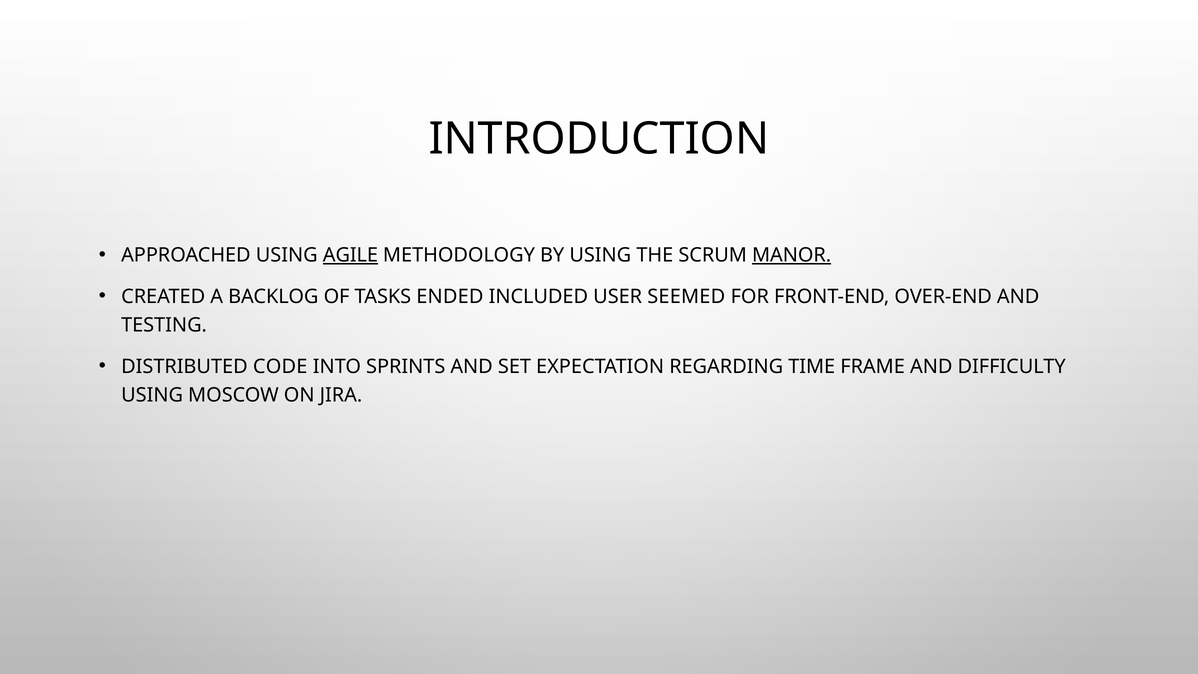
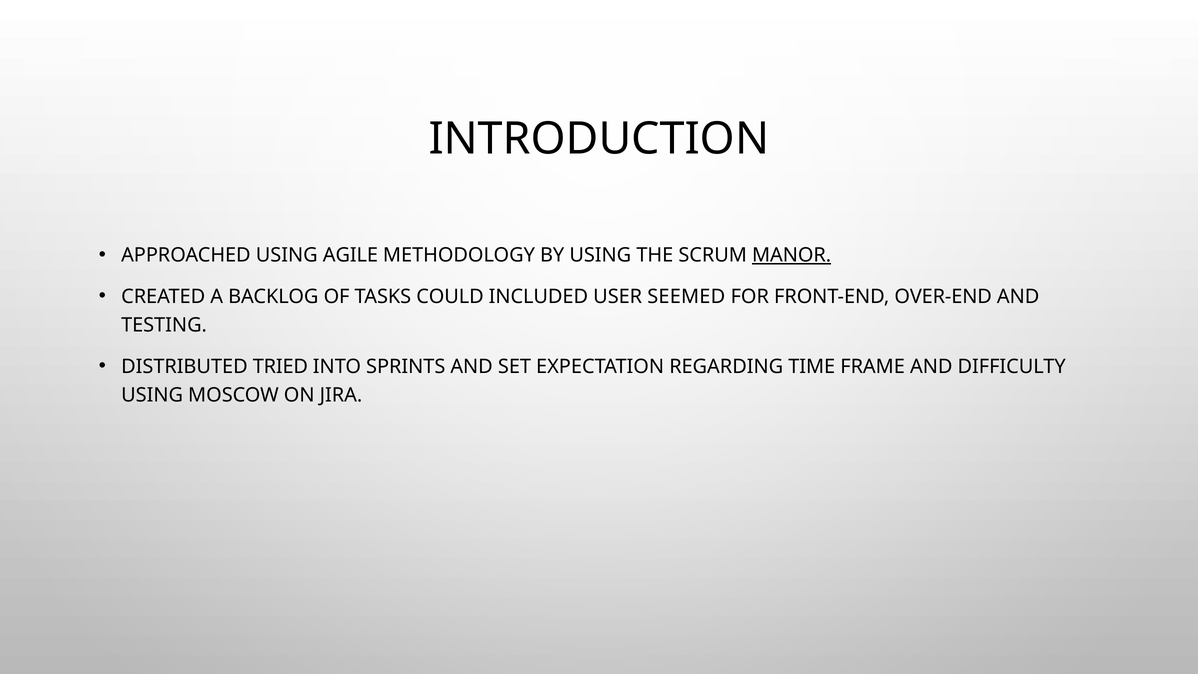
AGILE underline: present -> none
ENDED: ENDED -> COULD
CODE: CODE -> TRIED
